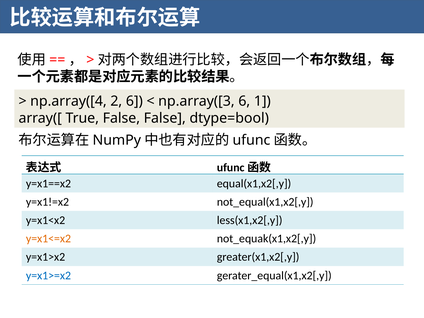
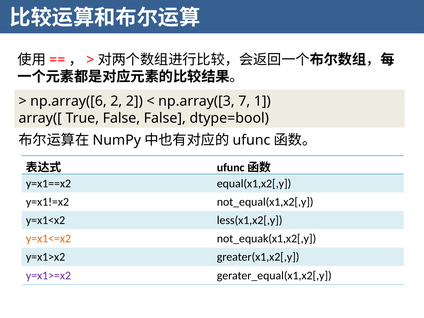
np.array([4: np.array([4 -> np.array([6
2 6: 6 -> 2
np.array([3 6: 6 -> 7
y=x1>=x2 colour: blue -> purple
